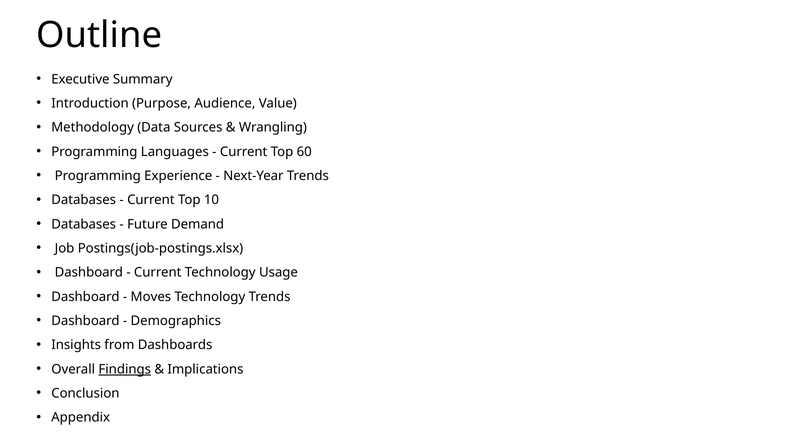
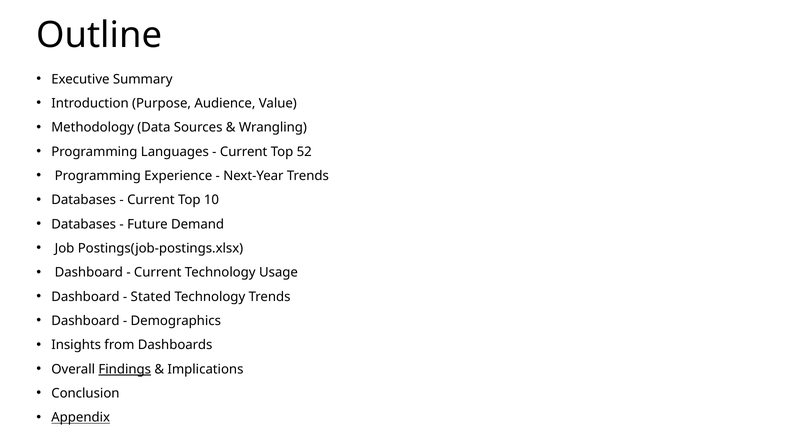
60: 60 -> 52
Moves: Moves -> Stated
Appendix underline: none -> present
